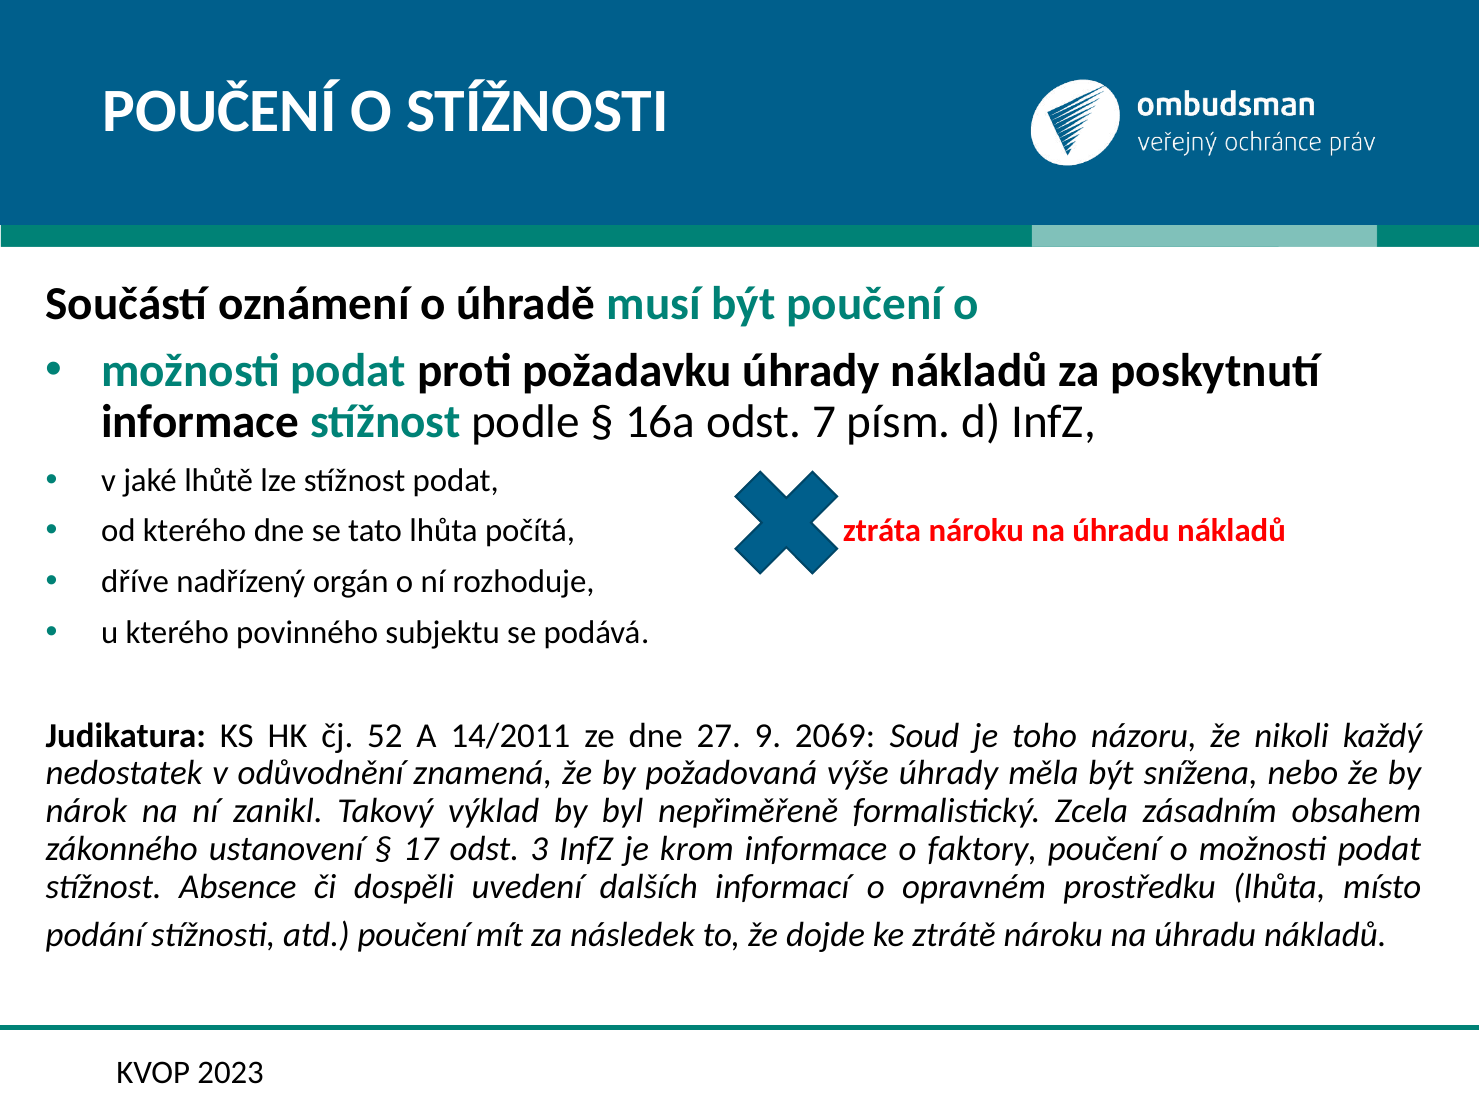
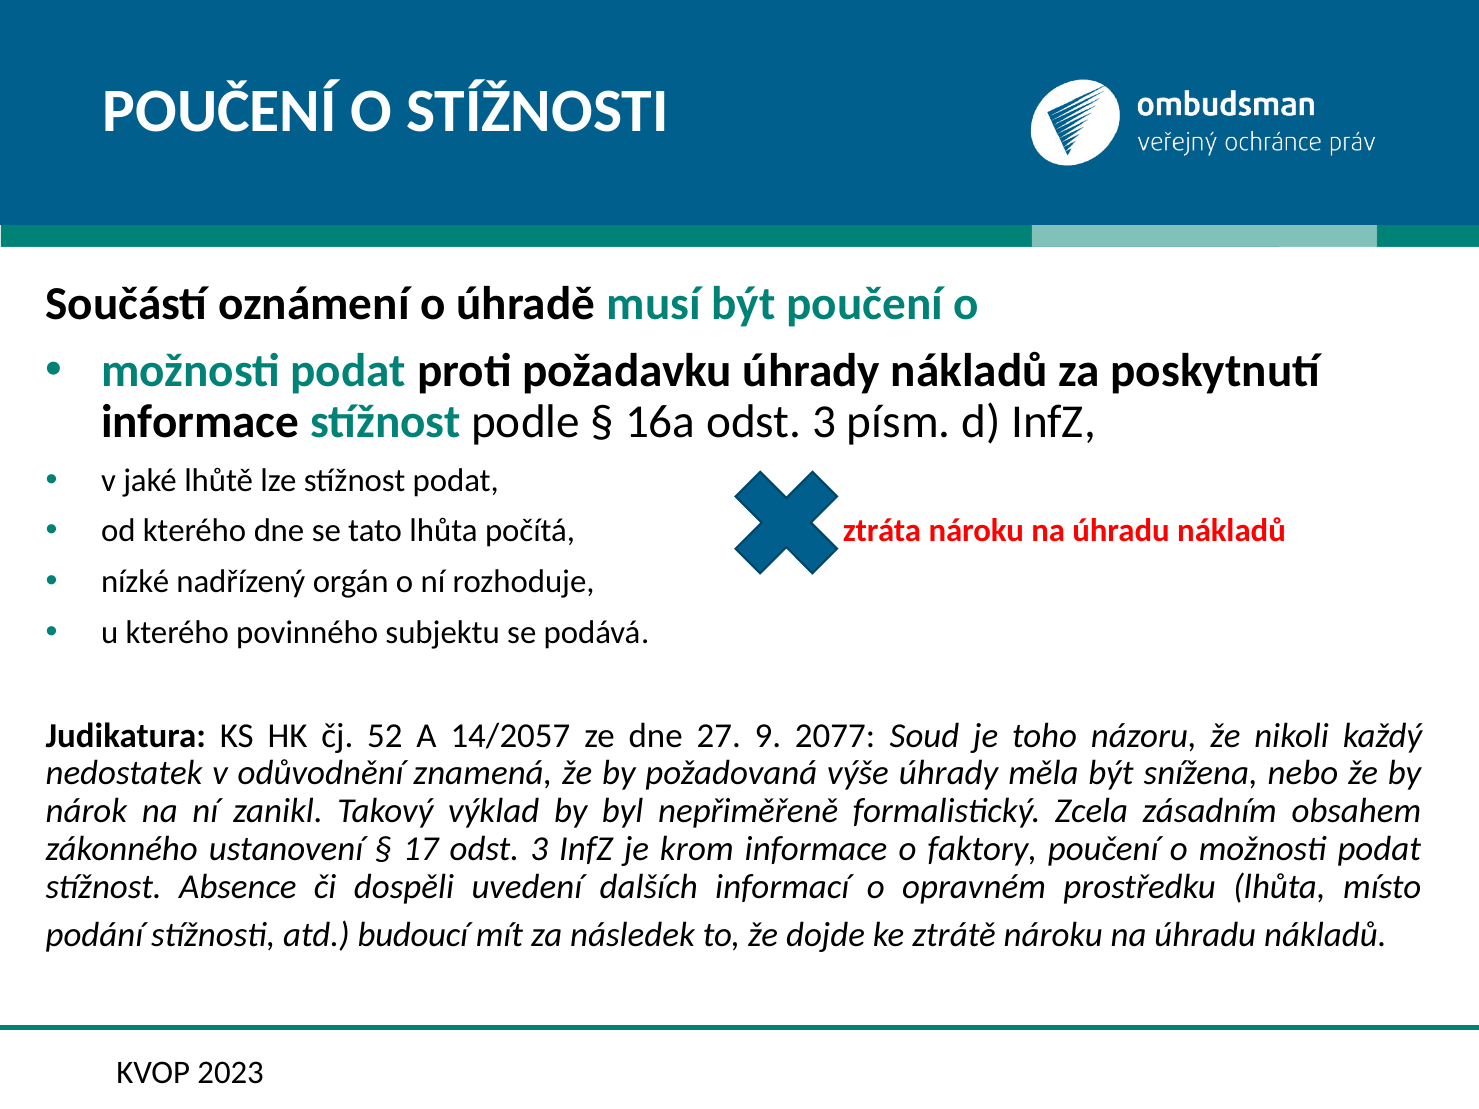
16a odst 7: 7 -> 3
dříve: dříve -> nízké
14/2011: 14/2011 -> 14/2057
2069: 2069 -> 2077
atd poučení: poučení -> budoucí
